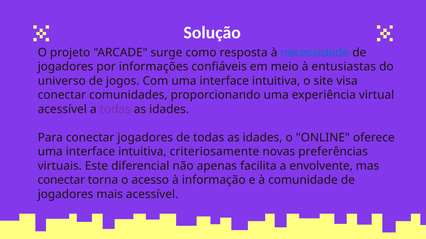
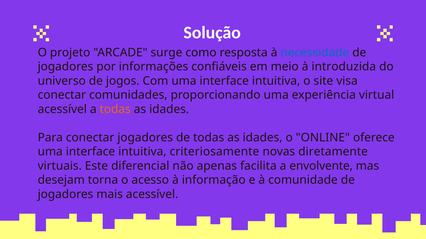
entusiastas: entusiastas -> introduzida
todas at (115, 109) colour: purple -> orange
preferências: preferências -> diretamente
conectar at (61, 180): conectar -> desejam
